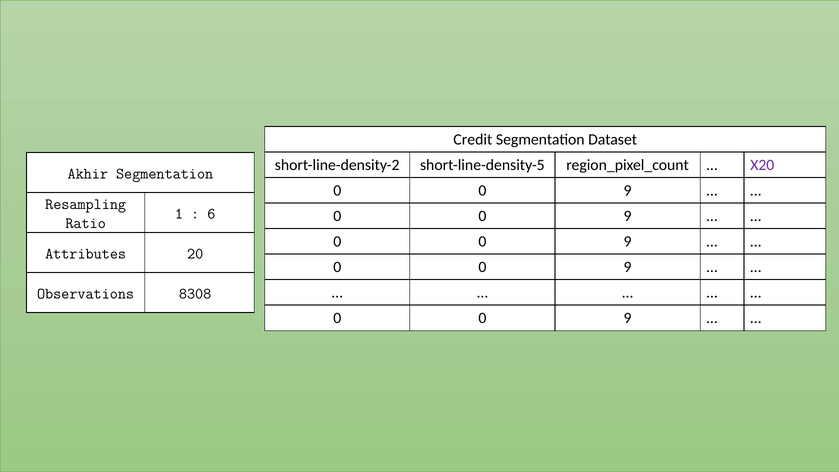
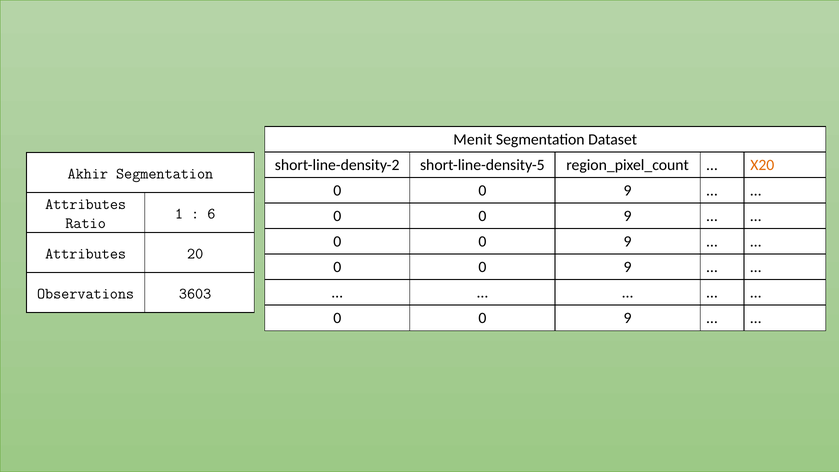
Credit at (473, 139): Credit -> Menit
X20 colour: purple -> orange
Resampling at (86, 204): Resampling -> Attributes
8308: 8308 -> 3603
